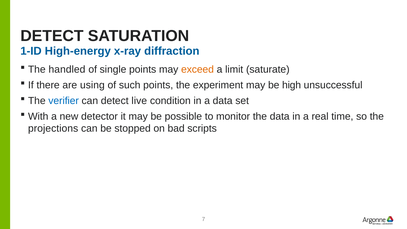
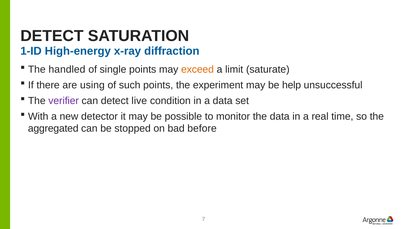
high: high -> help
verifier colour: blue -> purple
projections: projections -> aggregated
scripts: scripts -> before
